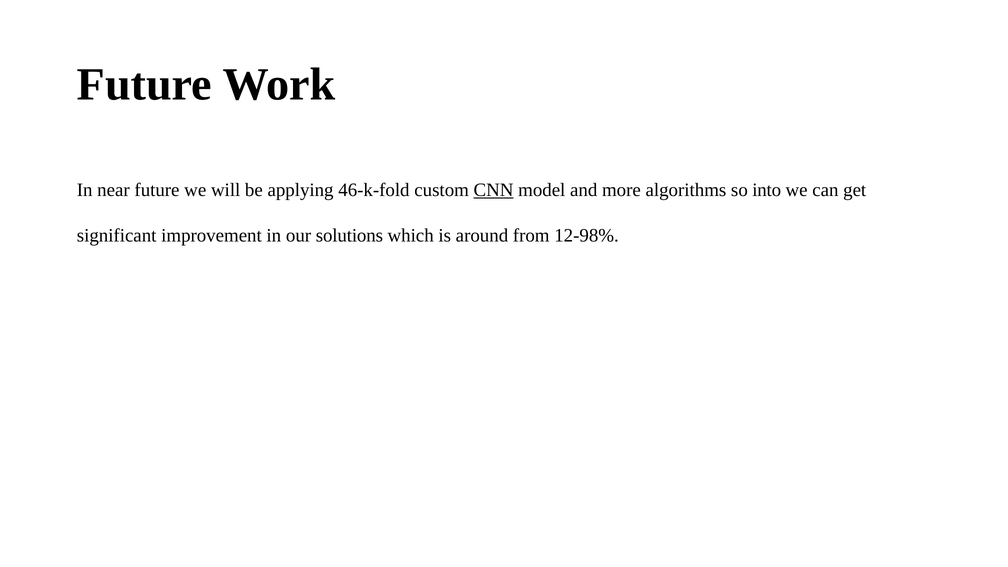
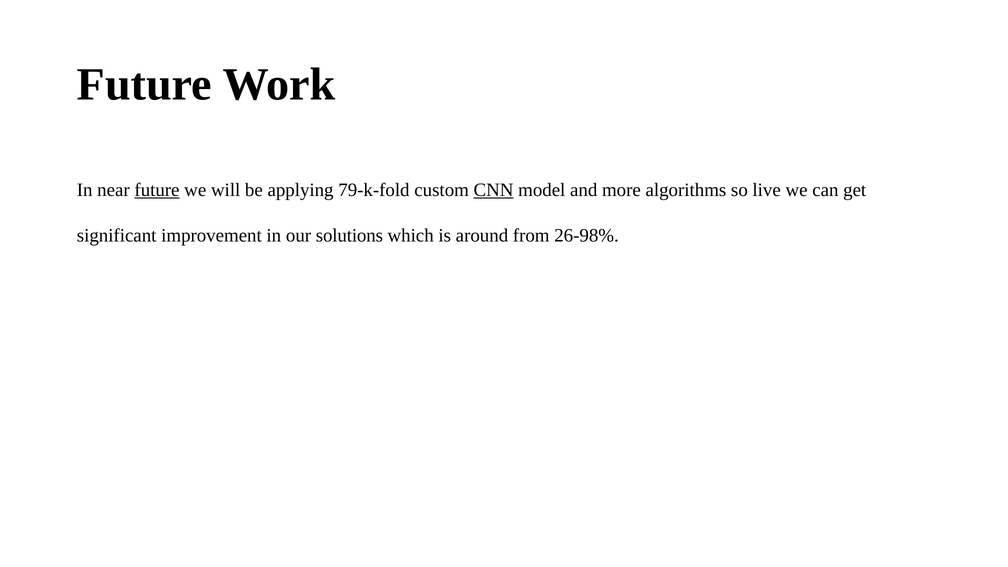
future at (157, 190) underline: none -> present
46-k-fold: 46-k-fold -> 79-k-fold
into: into -> live
12-98%: 12-98% -> 26-98%
